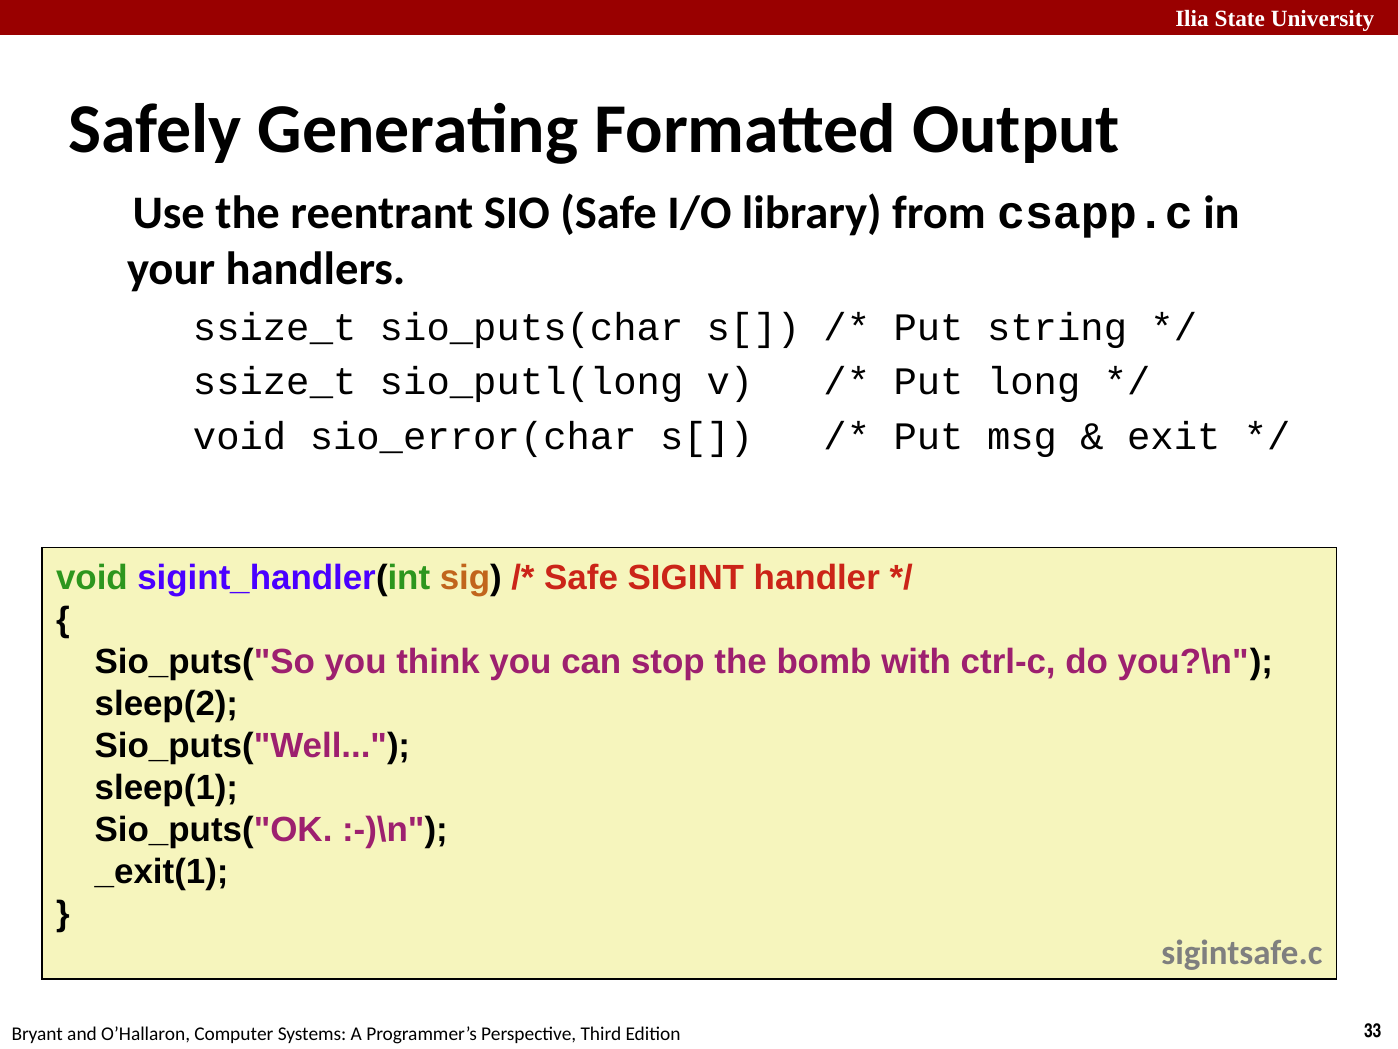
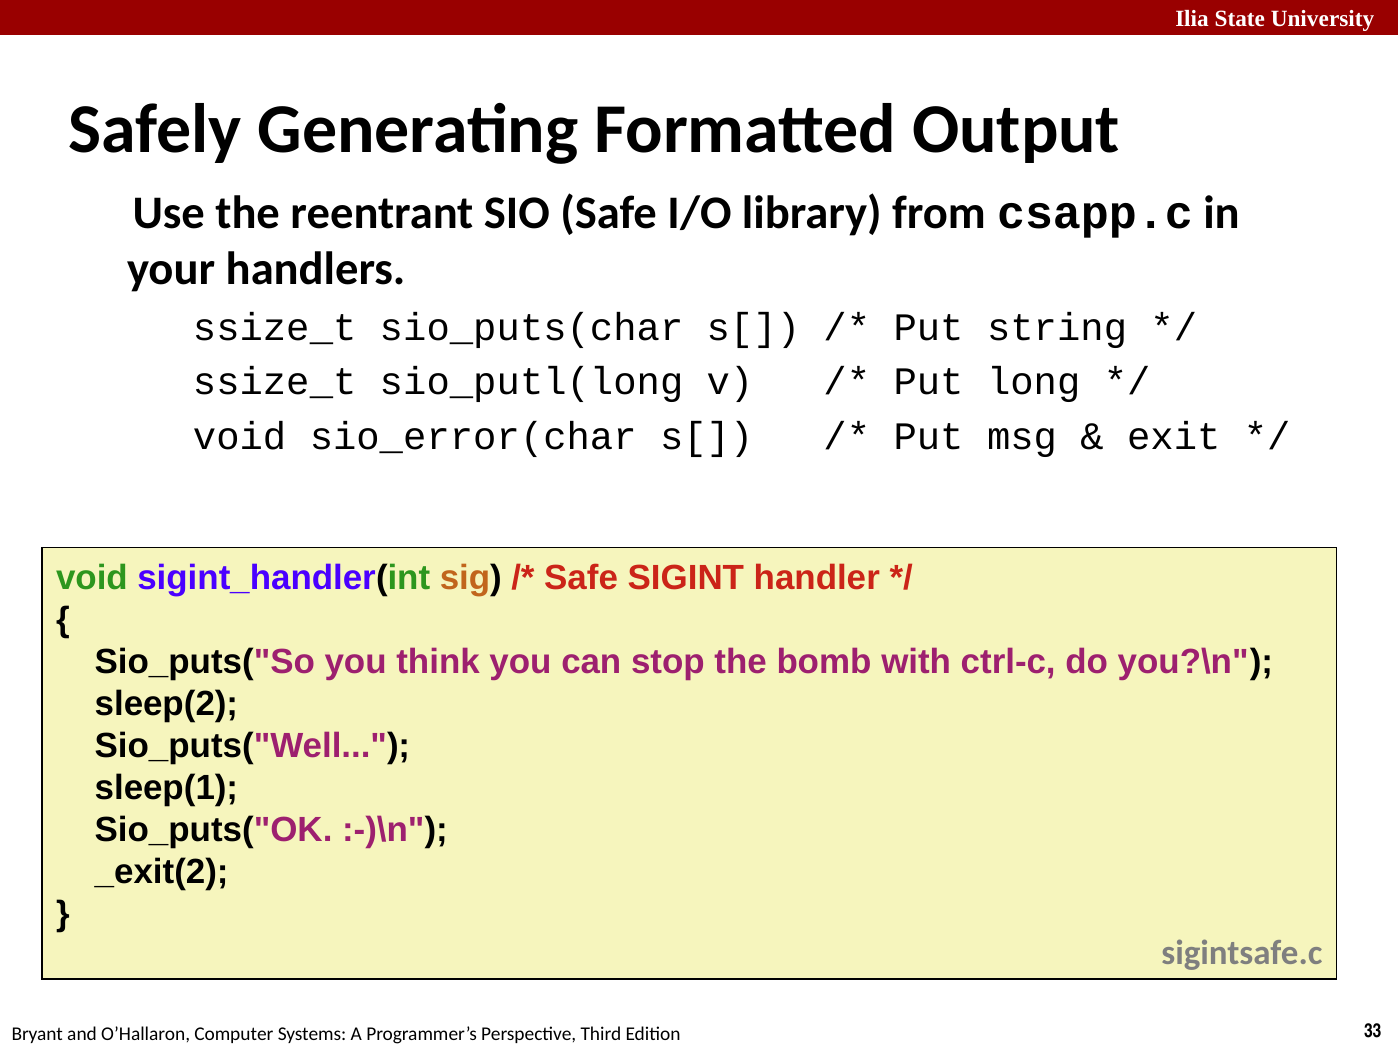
_exit(1: _exit(1 -> _exit(2
